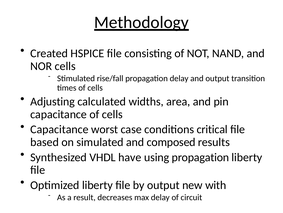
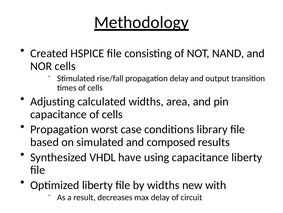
Capacitance at (59, 129): Capacitance -> Propagation
critical: critical -> library
using propagation: propagation -> capacitance
by output: output -> widths
